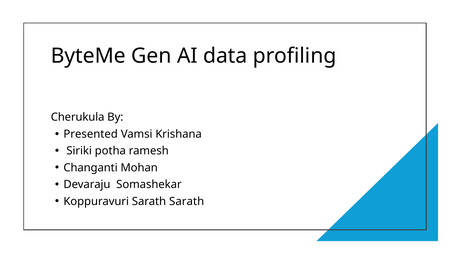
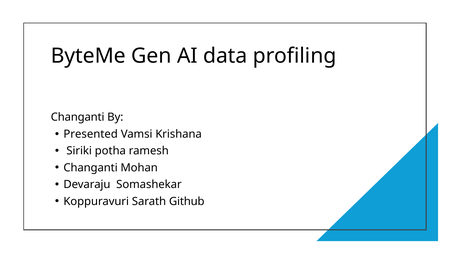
Cherukula at (78, 117): Cherukula -> Changanti
Sarath Sarath: Sarath -> Github
